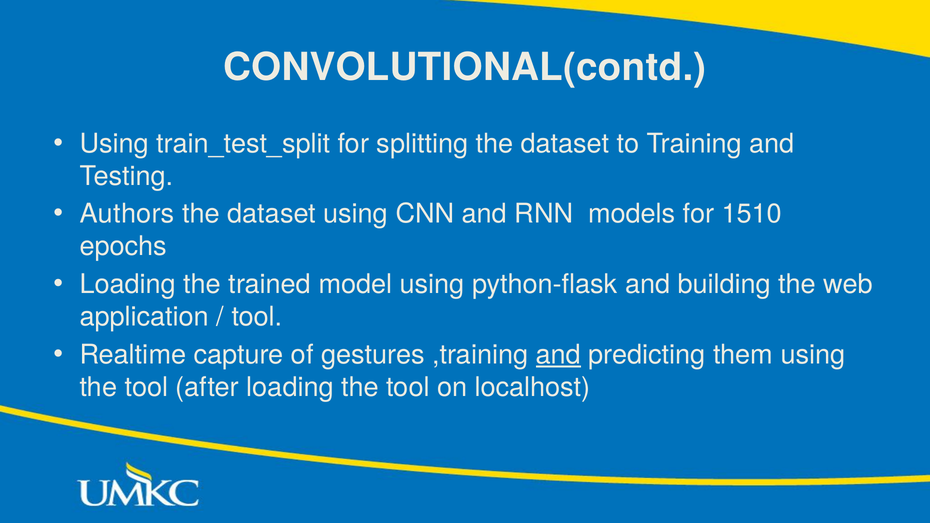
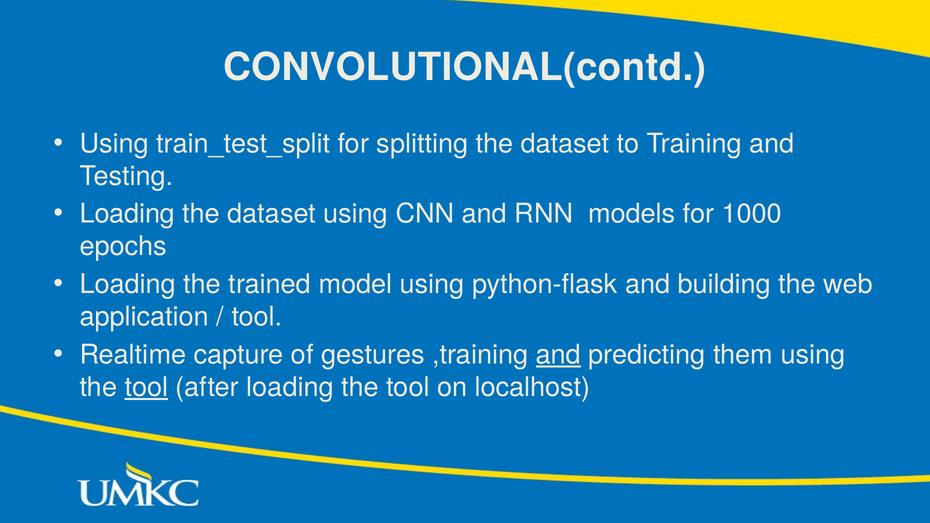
Authors at (127, 214): Authors -> Loading
1510: 1510 -> 1000
tool at (146, 387) underline: none -> present
